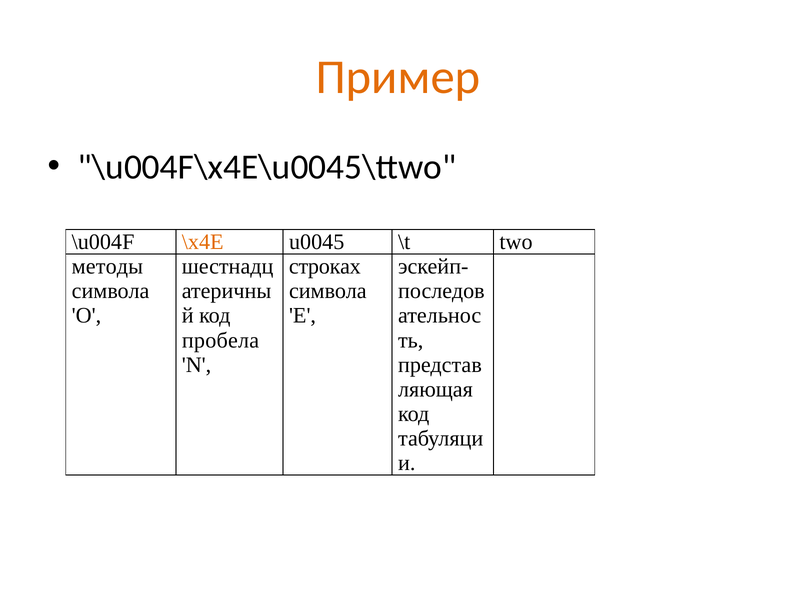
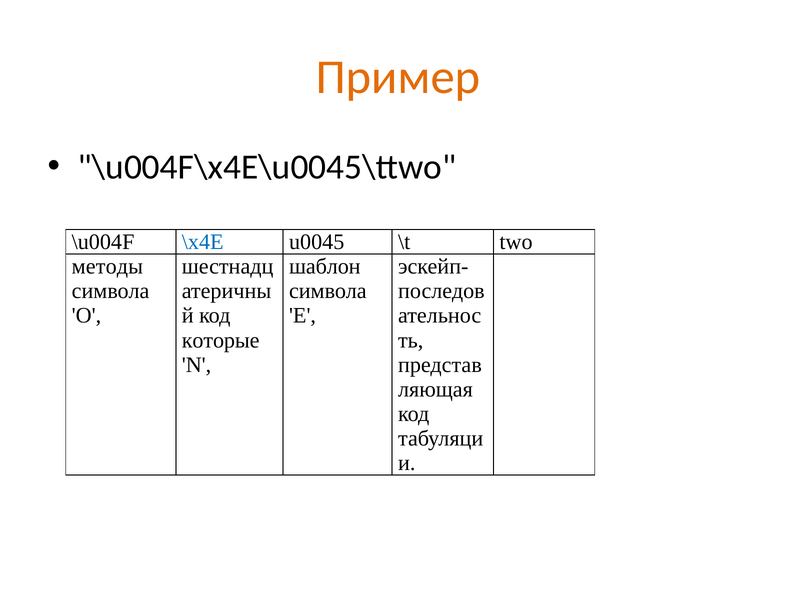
\x4E colour: orange -> blue
строках: строках -> шаблон
пробела: пробела -> которые
